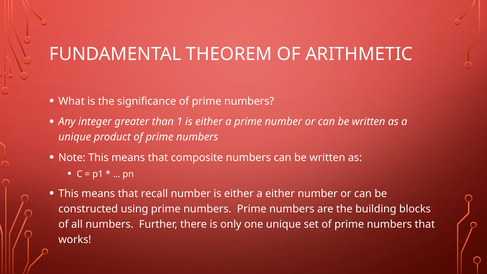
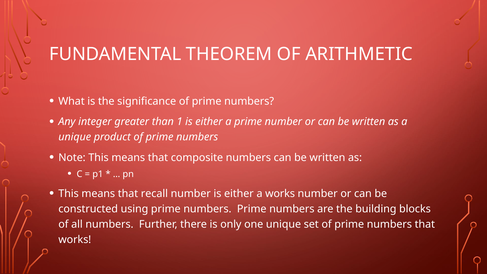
a either: either -> works
